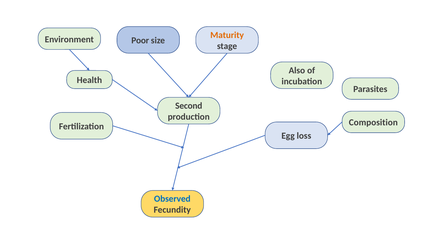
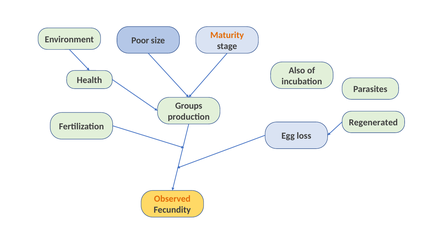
Second: Second -> Groups
Composition: Composition -> Regenerated
Observed colour: blue -> orange
